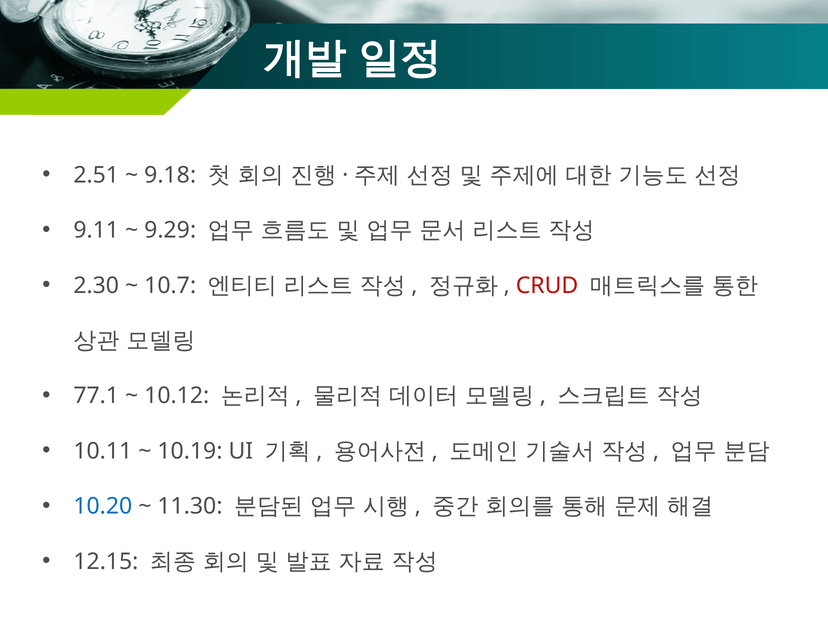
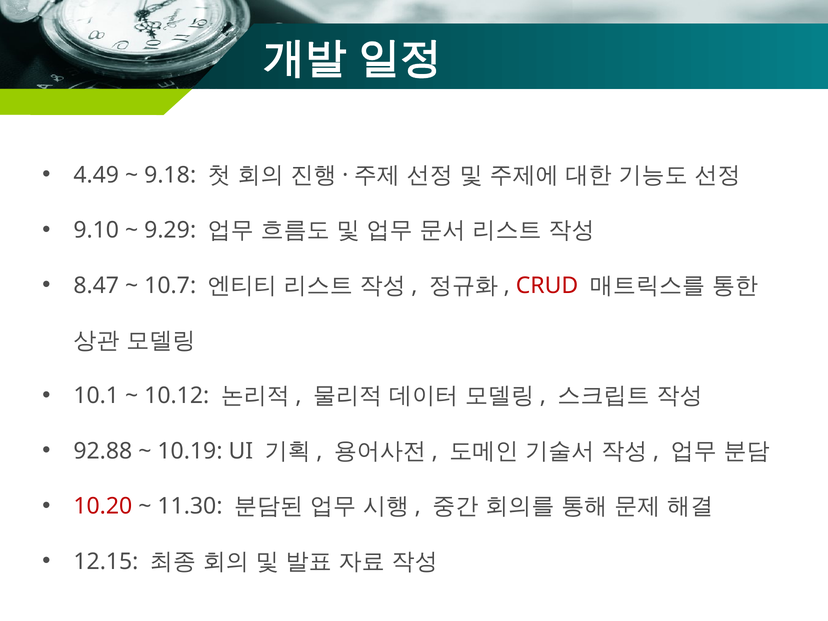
2.51: 2.51 -> 4.49
9.11: 9.11 -> 9.10
2.30: 2.30 -> 8.47
77.1: 77.1 -> 10.1
10.11: 10.11 -> 92.88
10.20 colour: blue -> red
